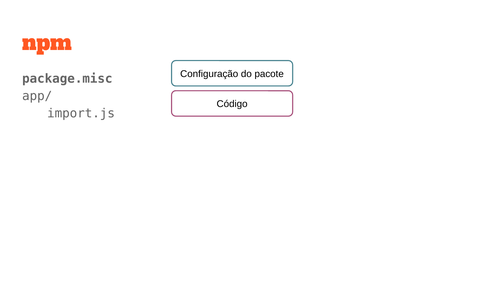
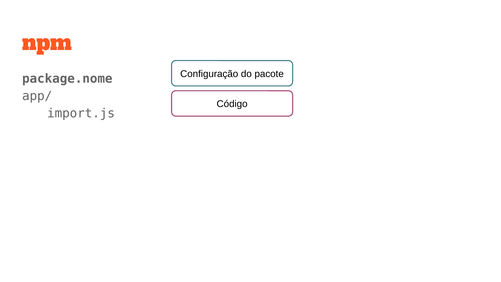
package.misc: package.misc -> package.nome
